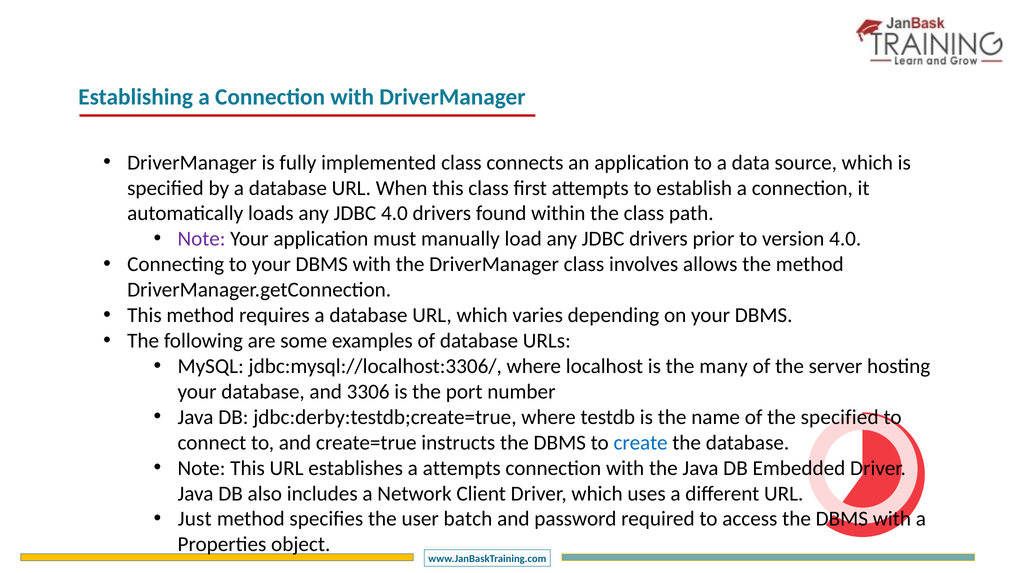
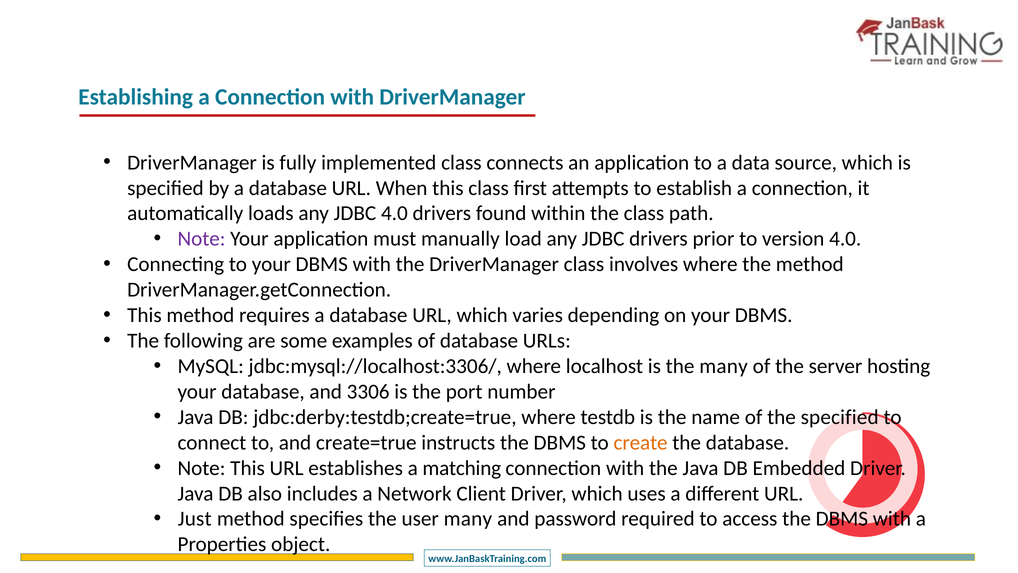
involves allows: allows -> where
create colour: blue -> orange
a attempts: attempts -> matching
user batch: batch -> many
